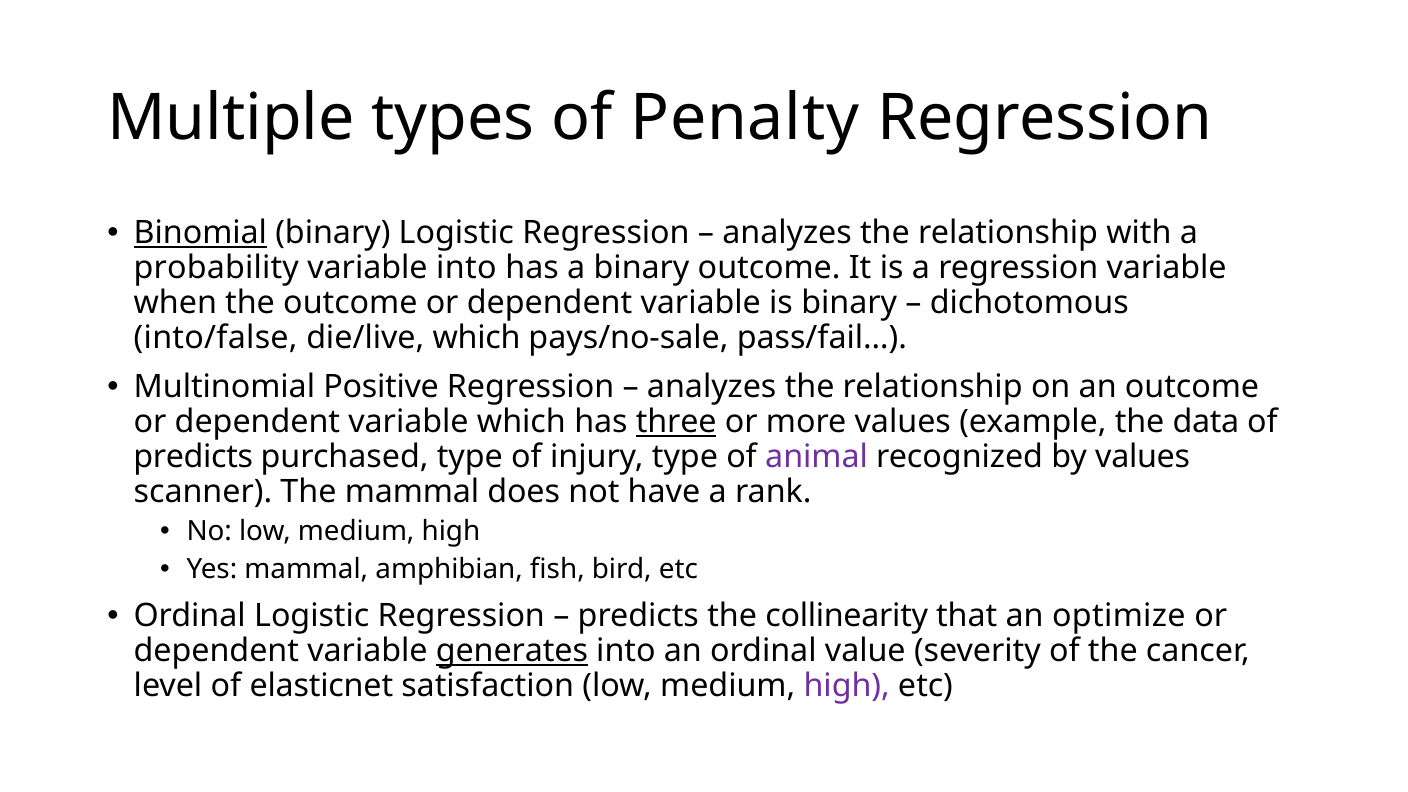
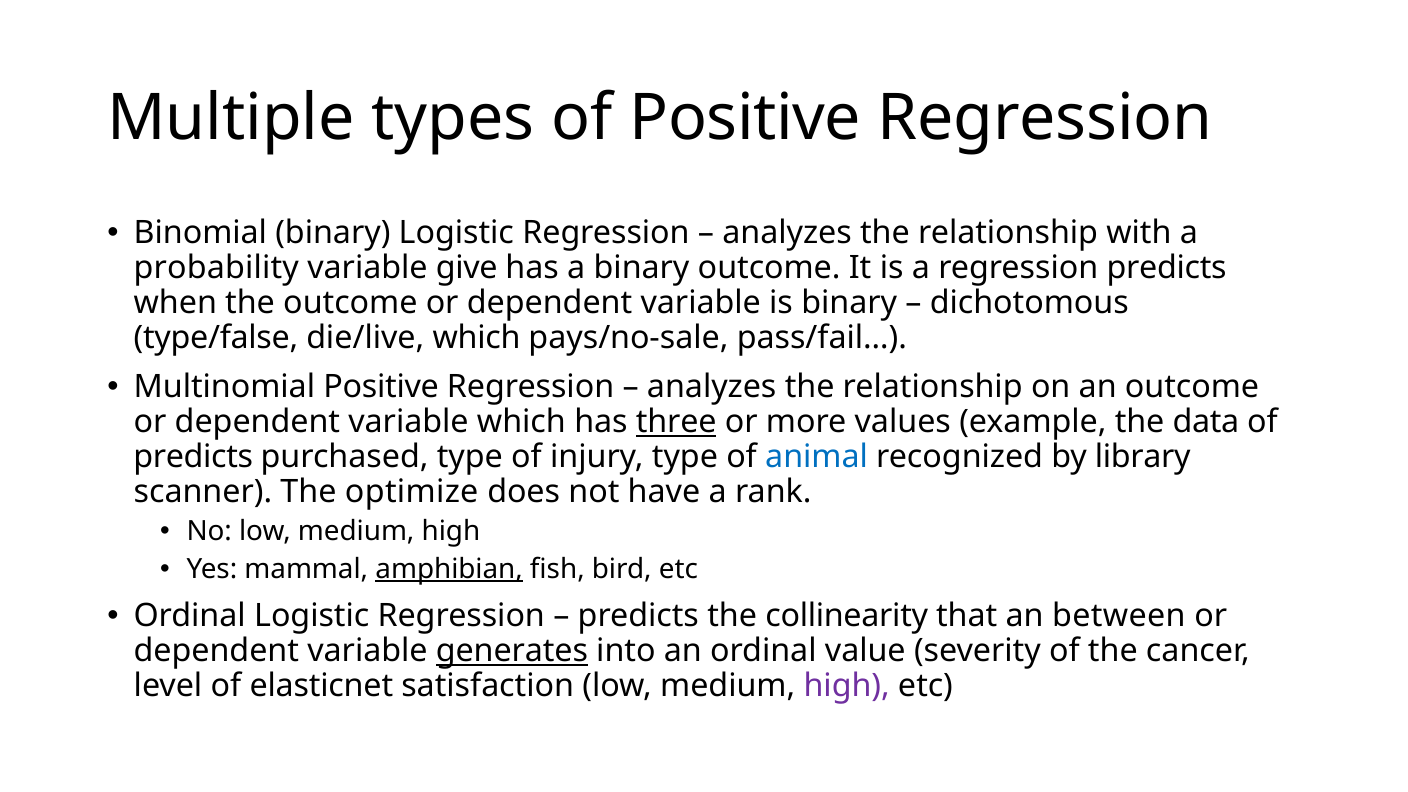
of Penalty: Penalty -> Positive
Binomial underline: present -> none
variable into: into -> give
regression variable: variable -> predicts
into/false: into/false -> type/false
animal colour: purple -> blue
by values: values -> library
The mammal: mammal -> optimize
amphibian underline: none -> present
optimize: optimize -> between
